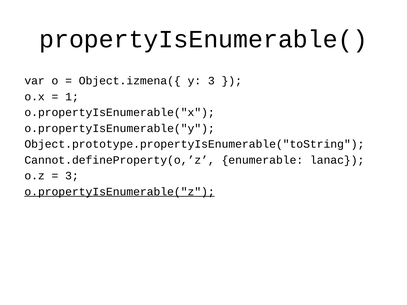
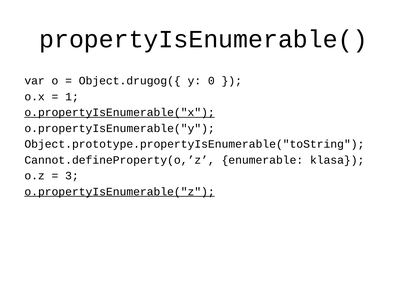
Object.izmena({: Object.izmena({ -> Object.drugog({
y 3: 3 -> 0
o.propertyIsEnumerable("x underline: none -> present
lanac: lanac -> klasa
